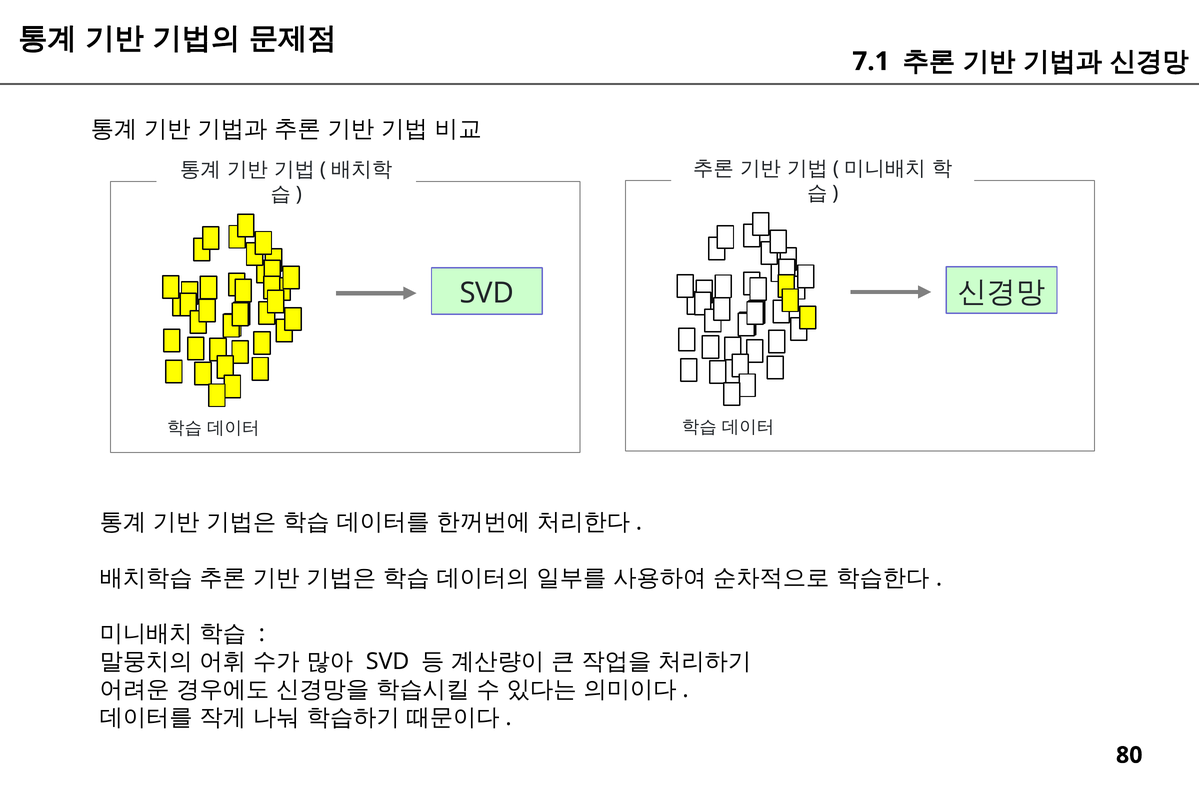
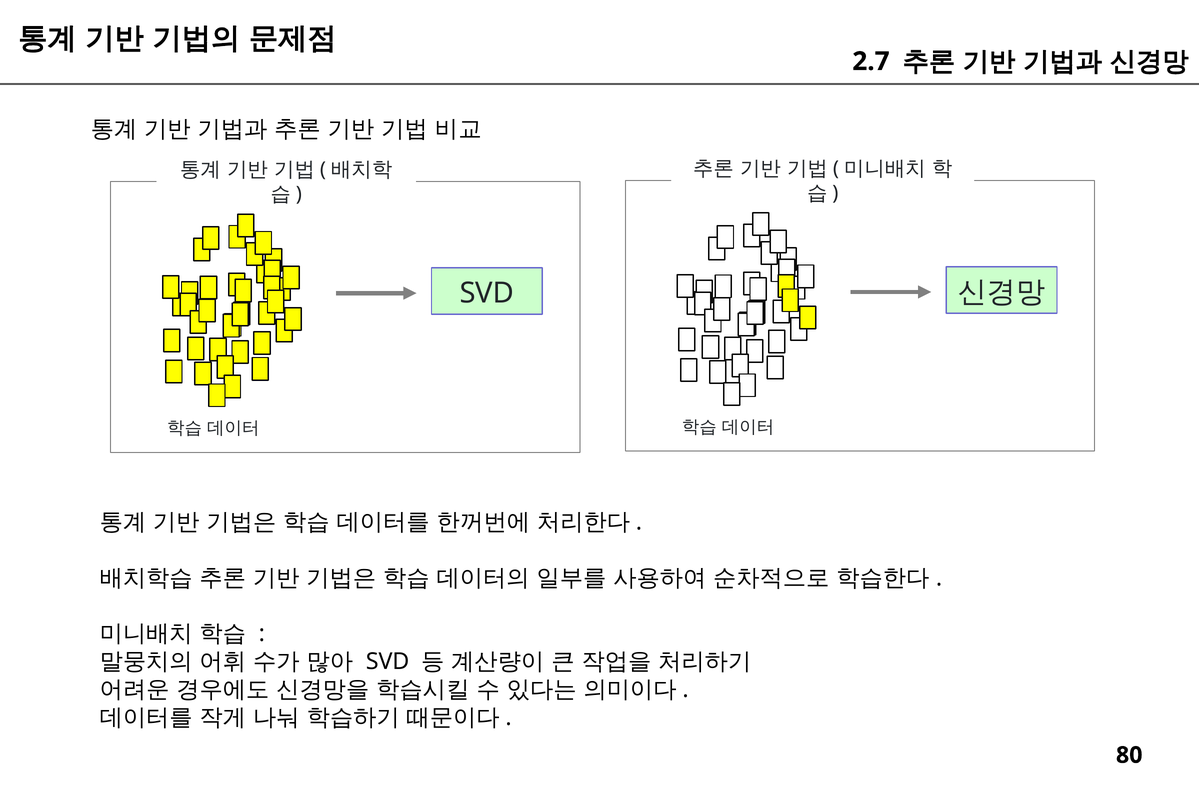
7.1: 7.1 -> 2.7
